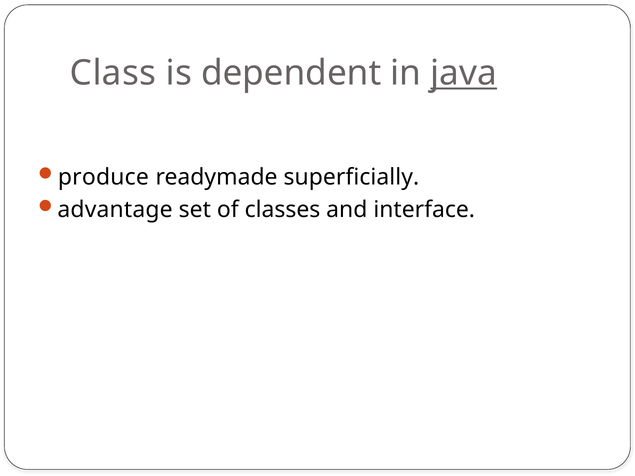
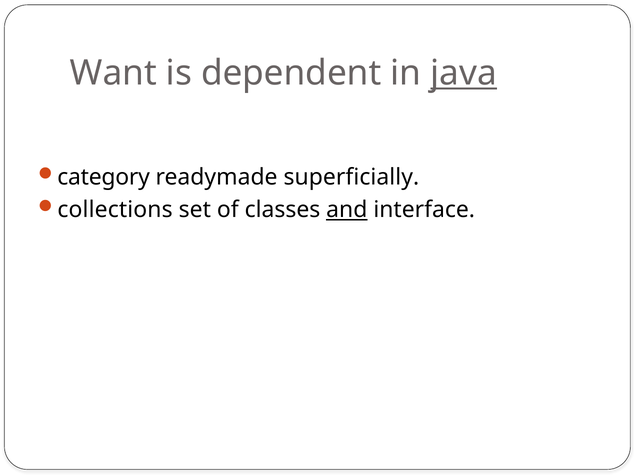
Class: Class -> Want
produce: produce -> category
advantage: advantage -> collections
and underline: none -> present
